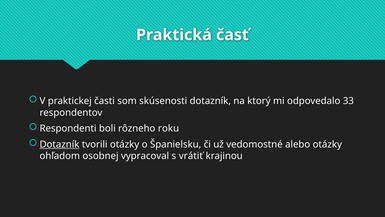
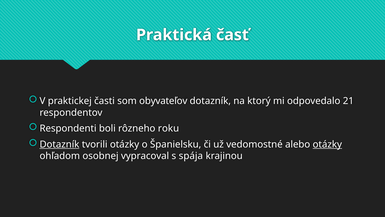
skúsenosti: skúsenosti -> obyvateľov
33: 33 -> 21
otázky at (327, 144) underline: none -> present
vrátiť: vrátiť -> spája
